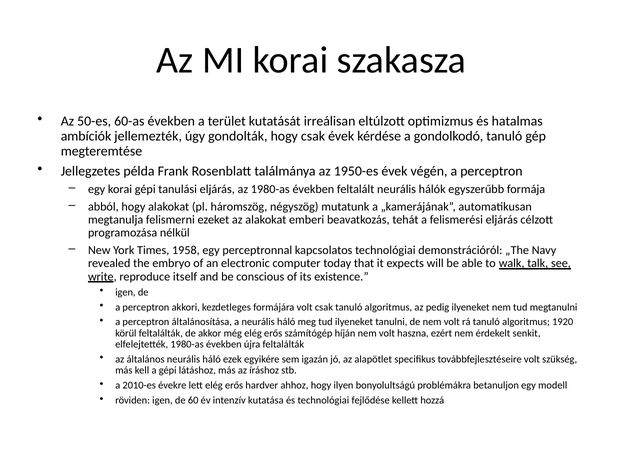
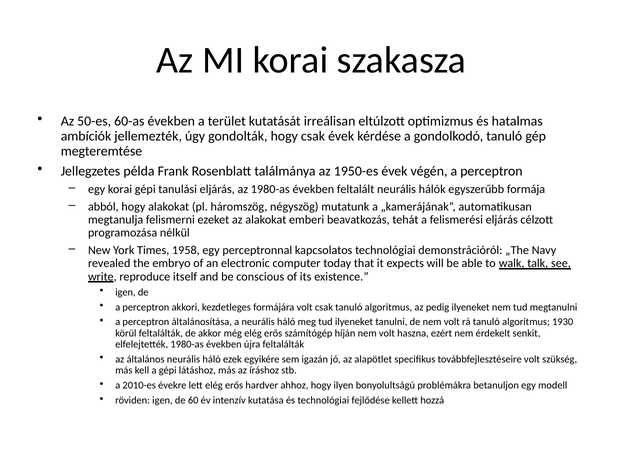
1920: 1920 -> 1930
